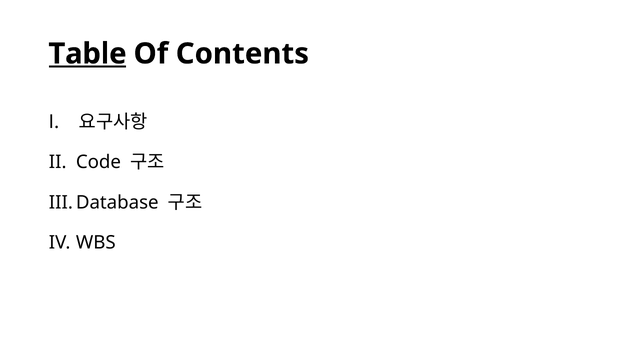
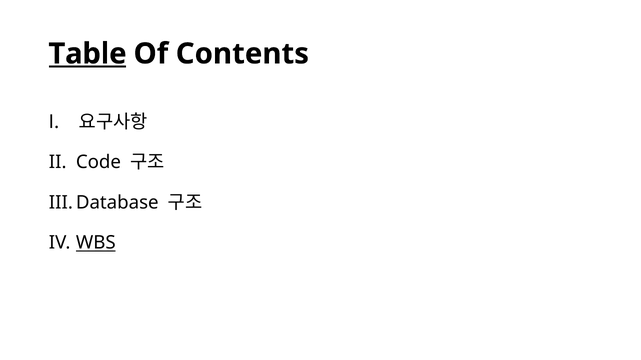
WBS underline: none -> present
